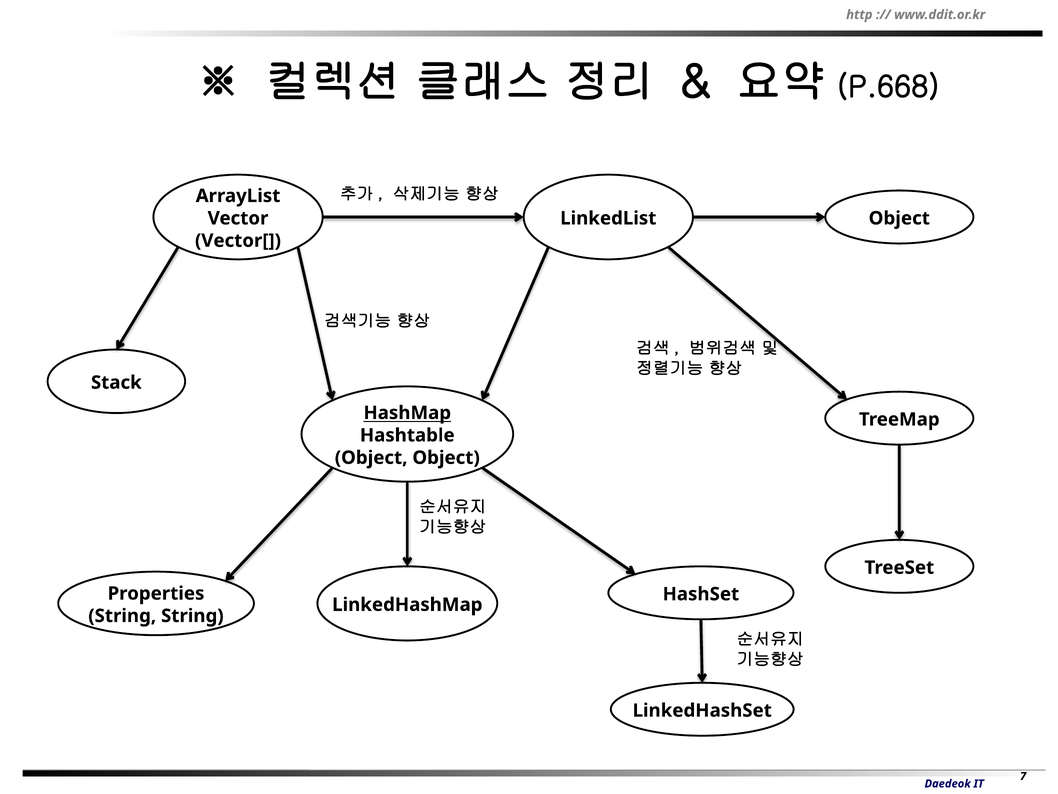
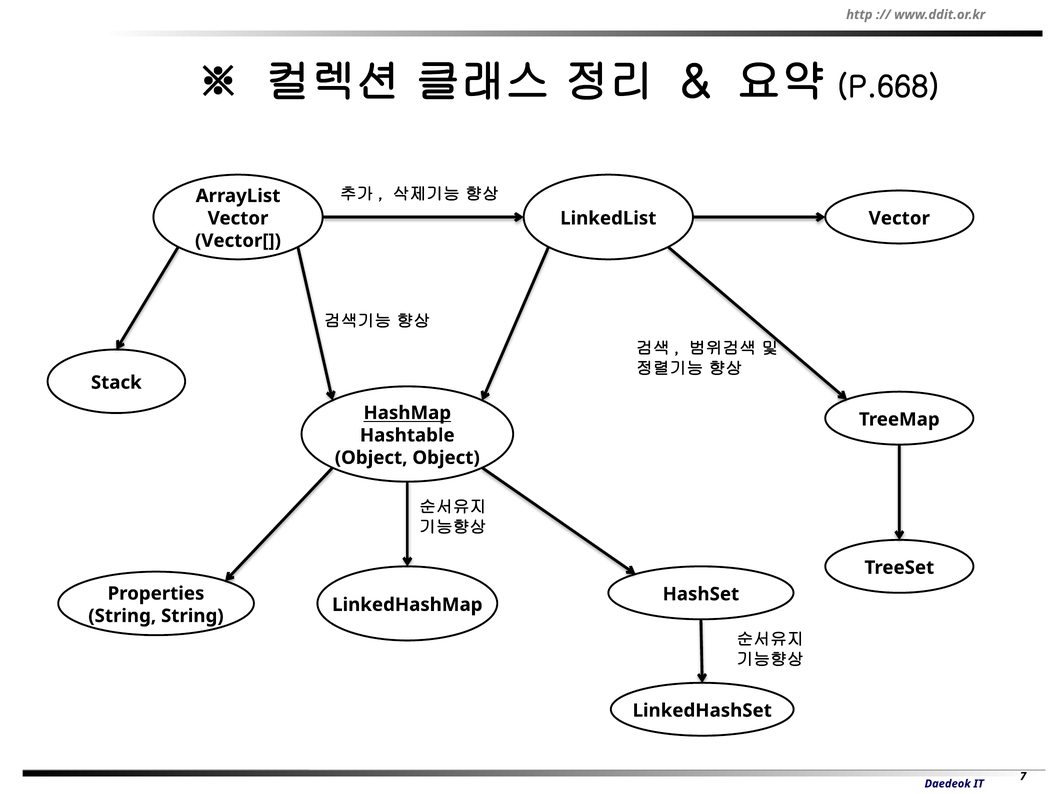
LinkedList Object: Object -> Vector
